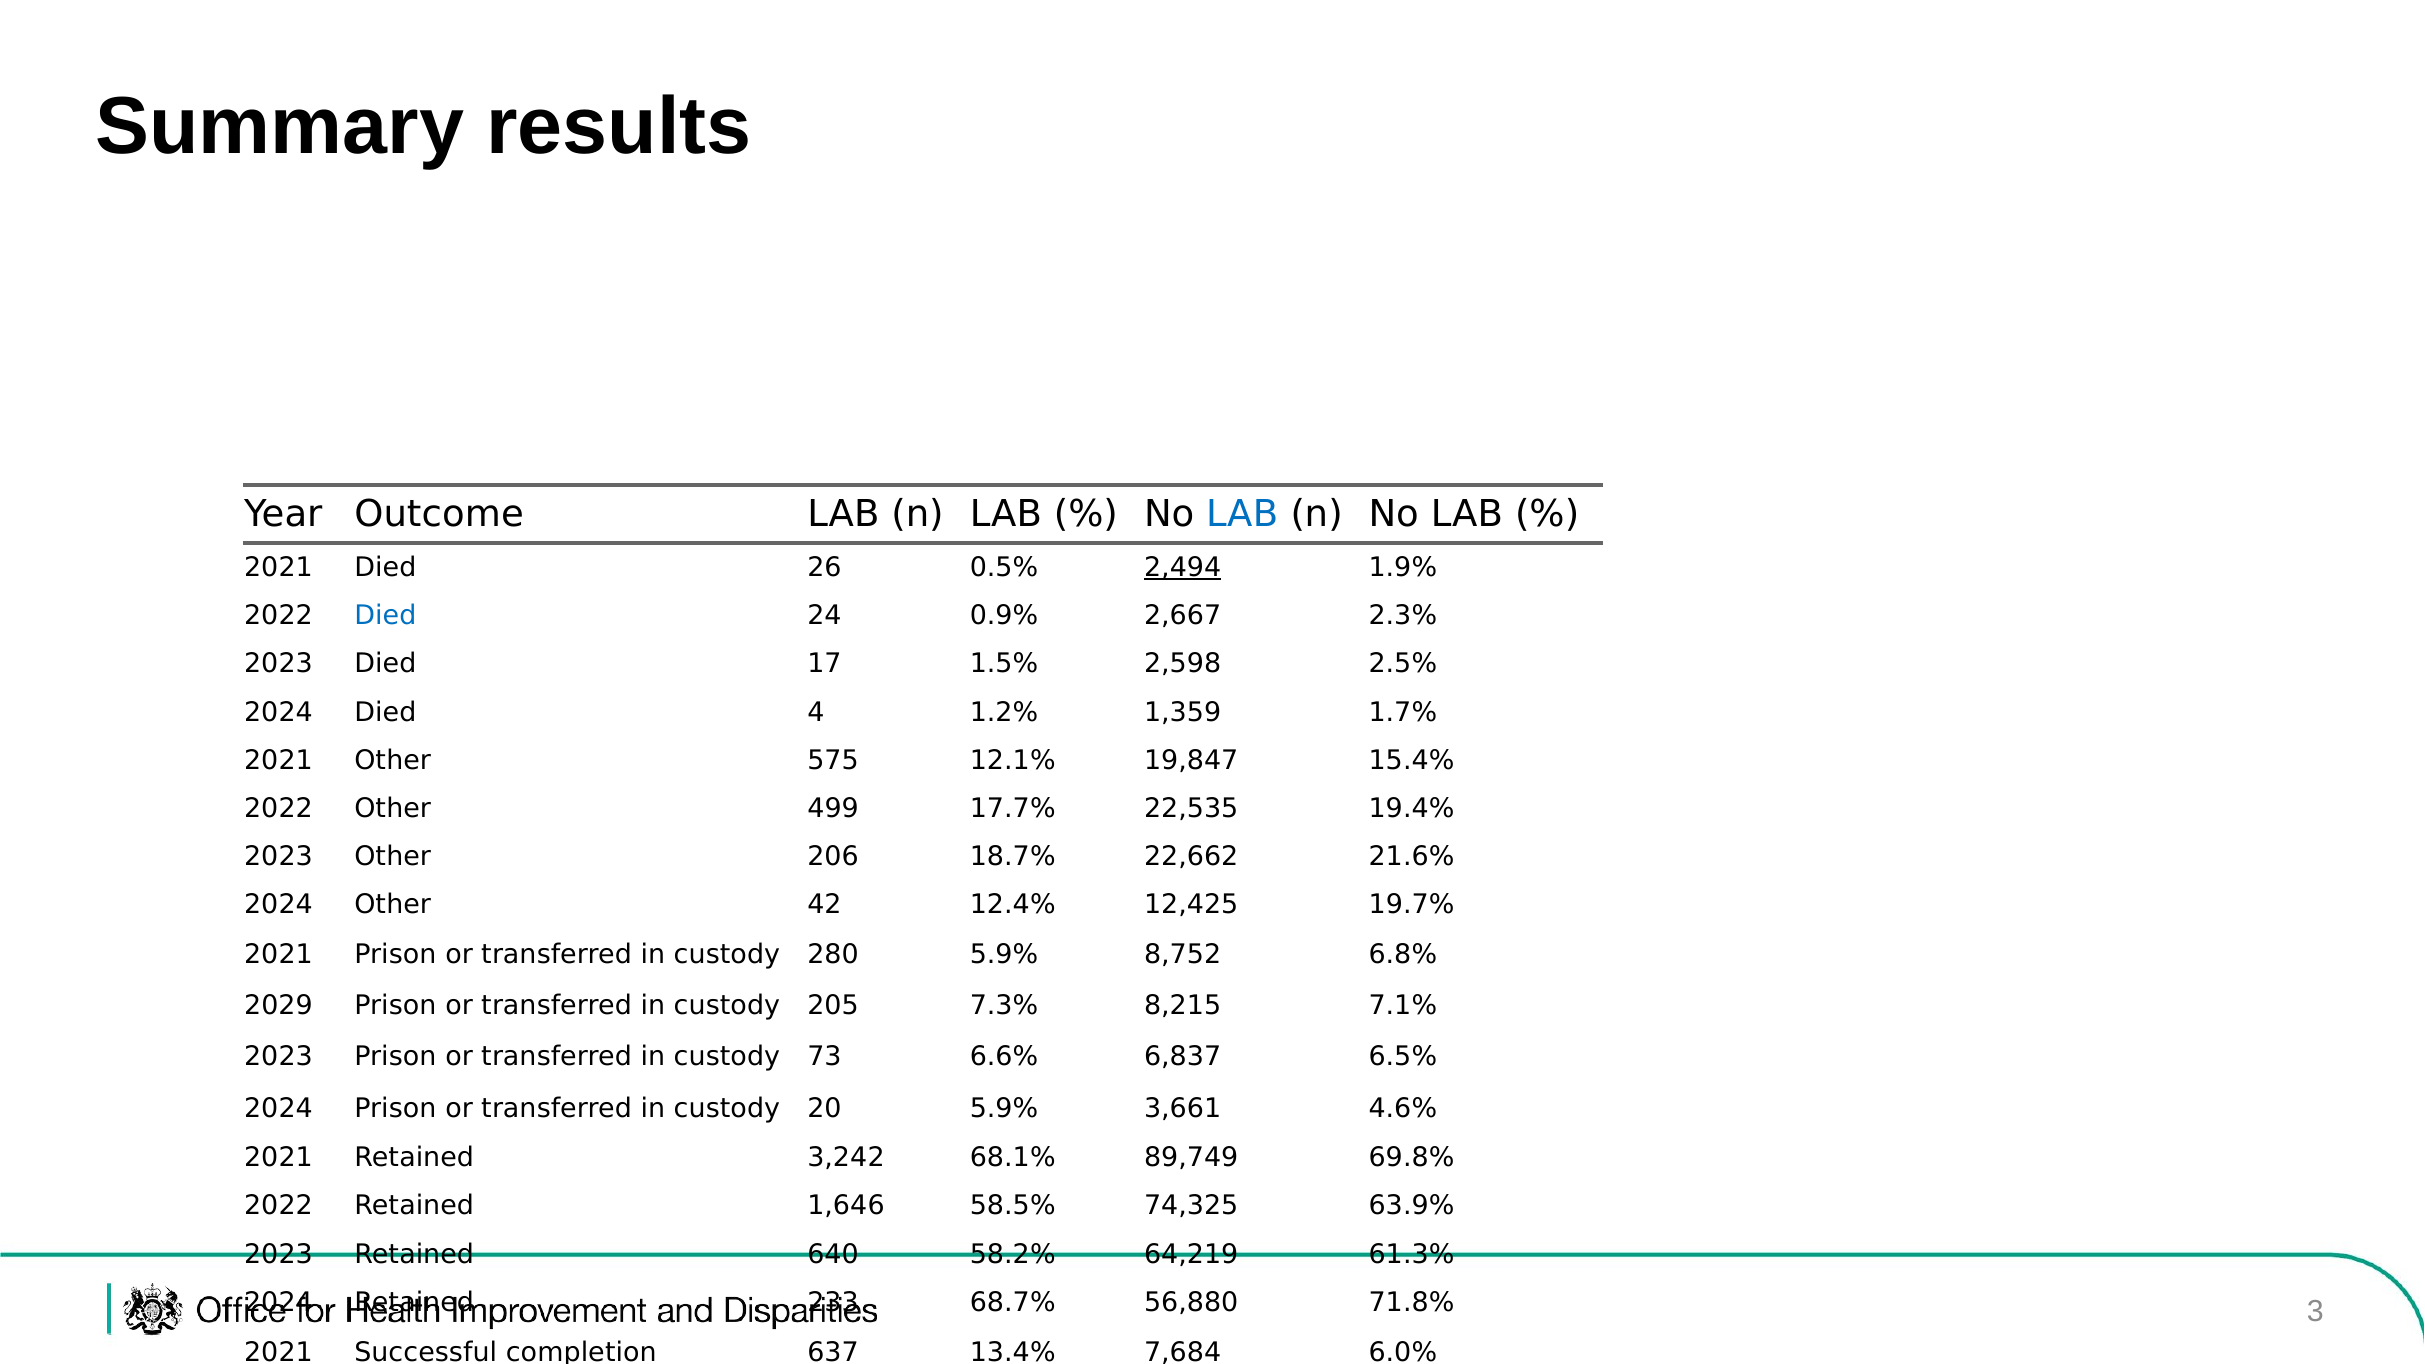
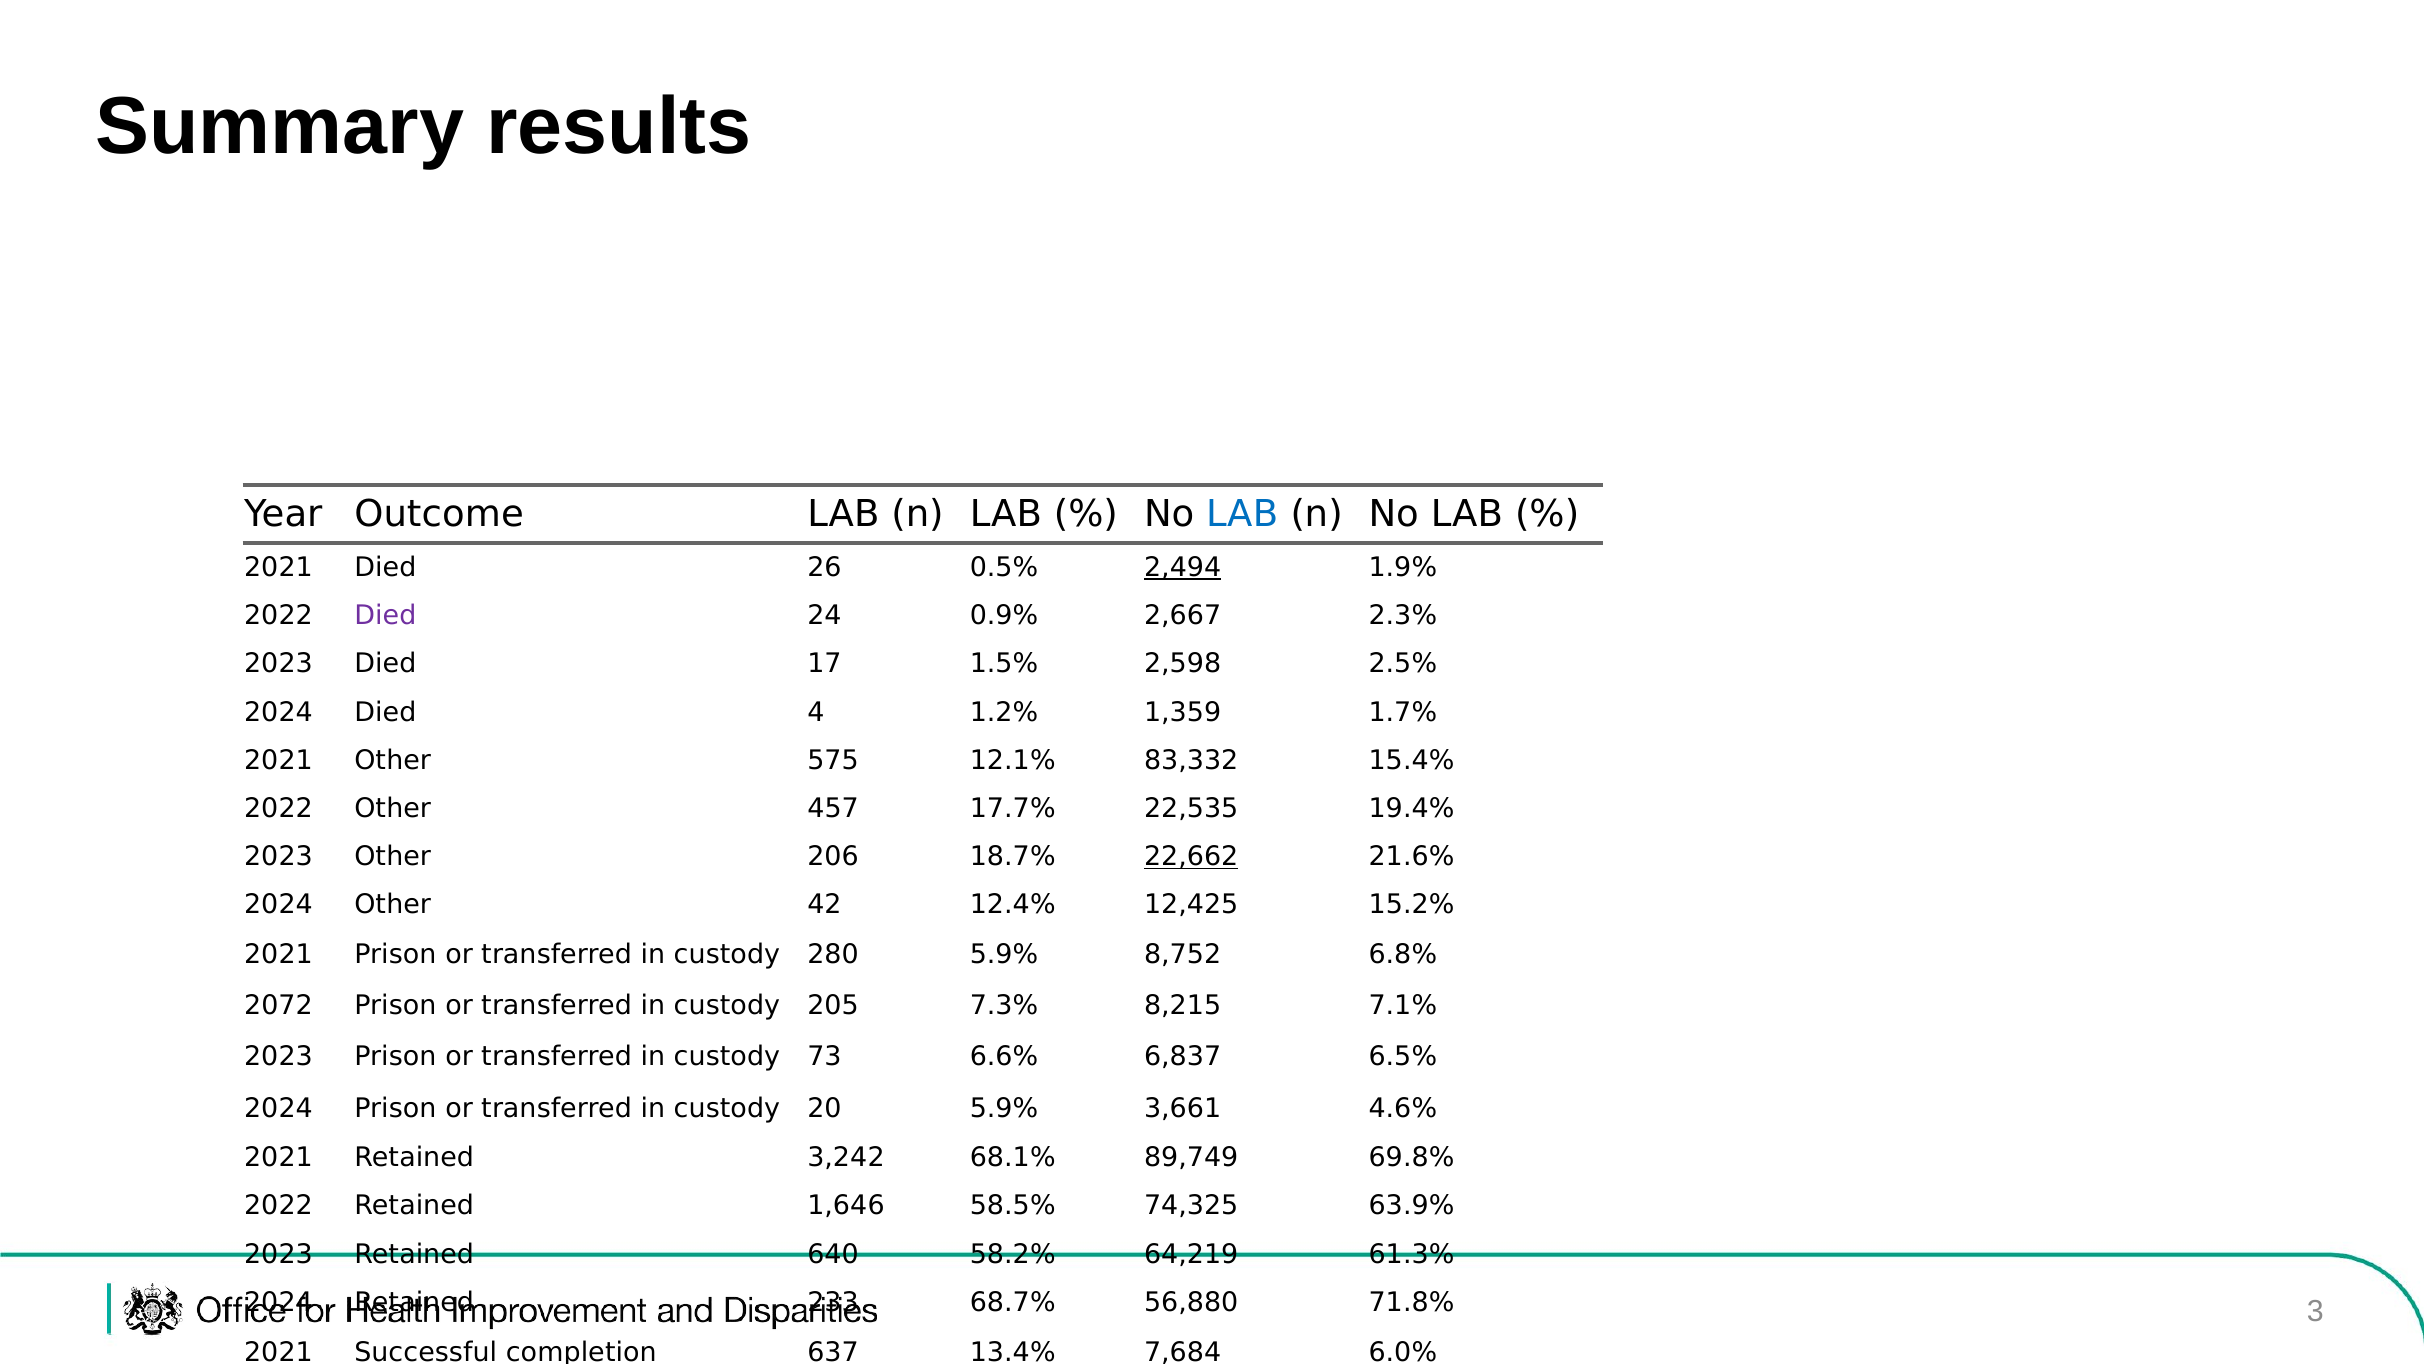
Died at (385, 616) colour: blue -> purple
19,847: 19,847 -> 83,332
499: 499 -> 457
22,662 underline: none -> present
19.7%: 19.7% -> 15.2%
2029: 2029 -> 2072
